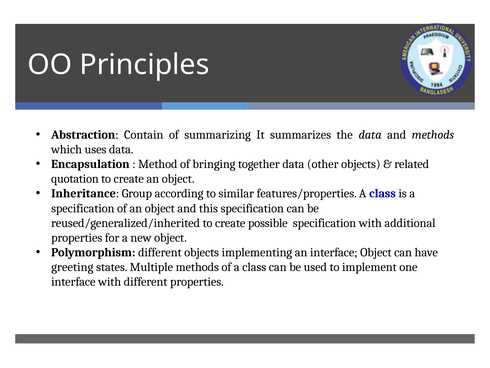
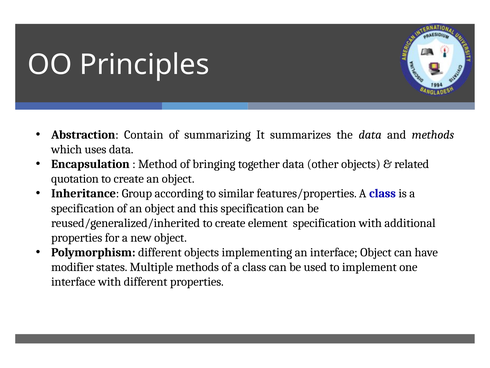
possible: possible -> element
greeting: greeting -> modifier
